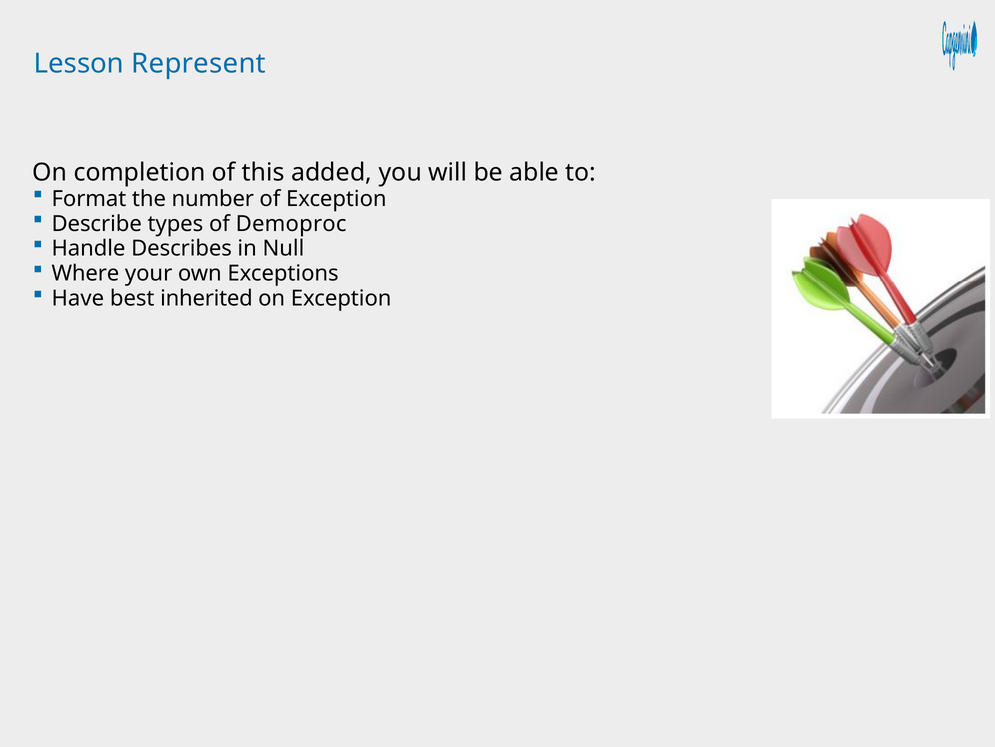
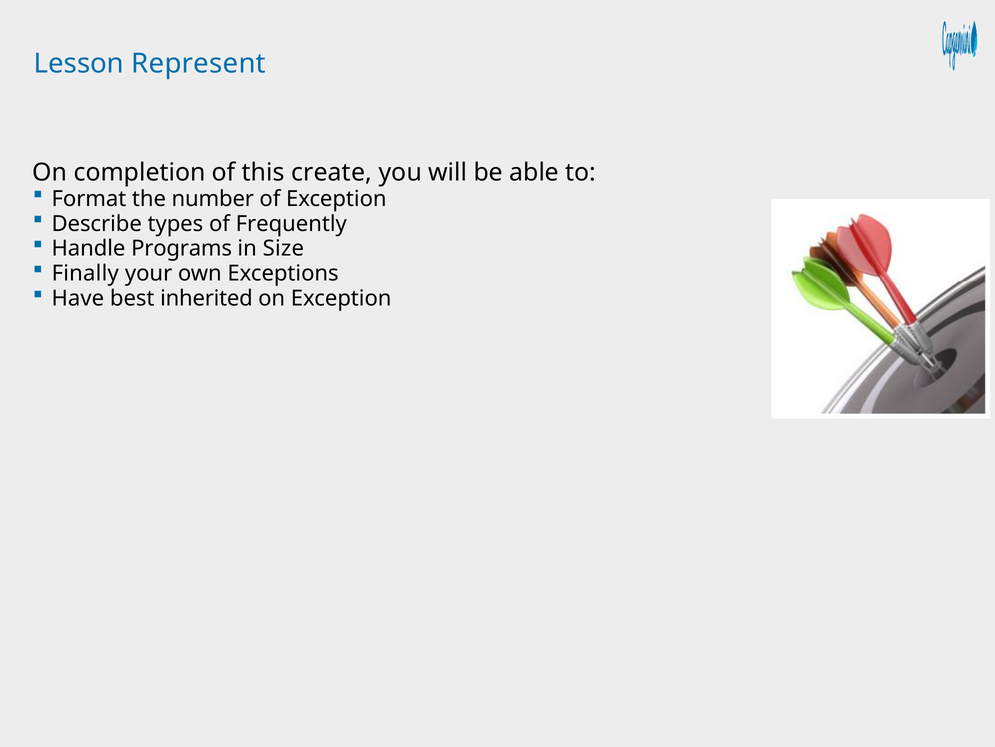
added: added -> create
Demoproc: Demoproc -> Frequently
Describes: Describes -> Programs
Null: Null -> Size
Where: Where -> Finally
